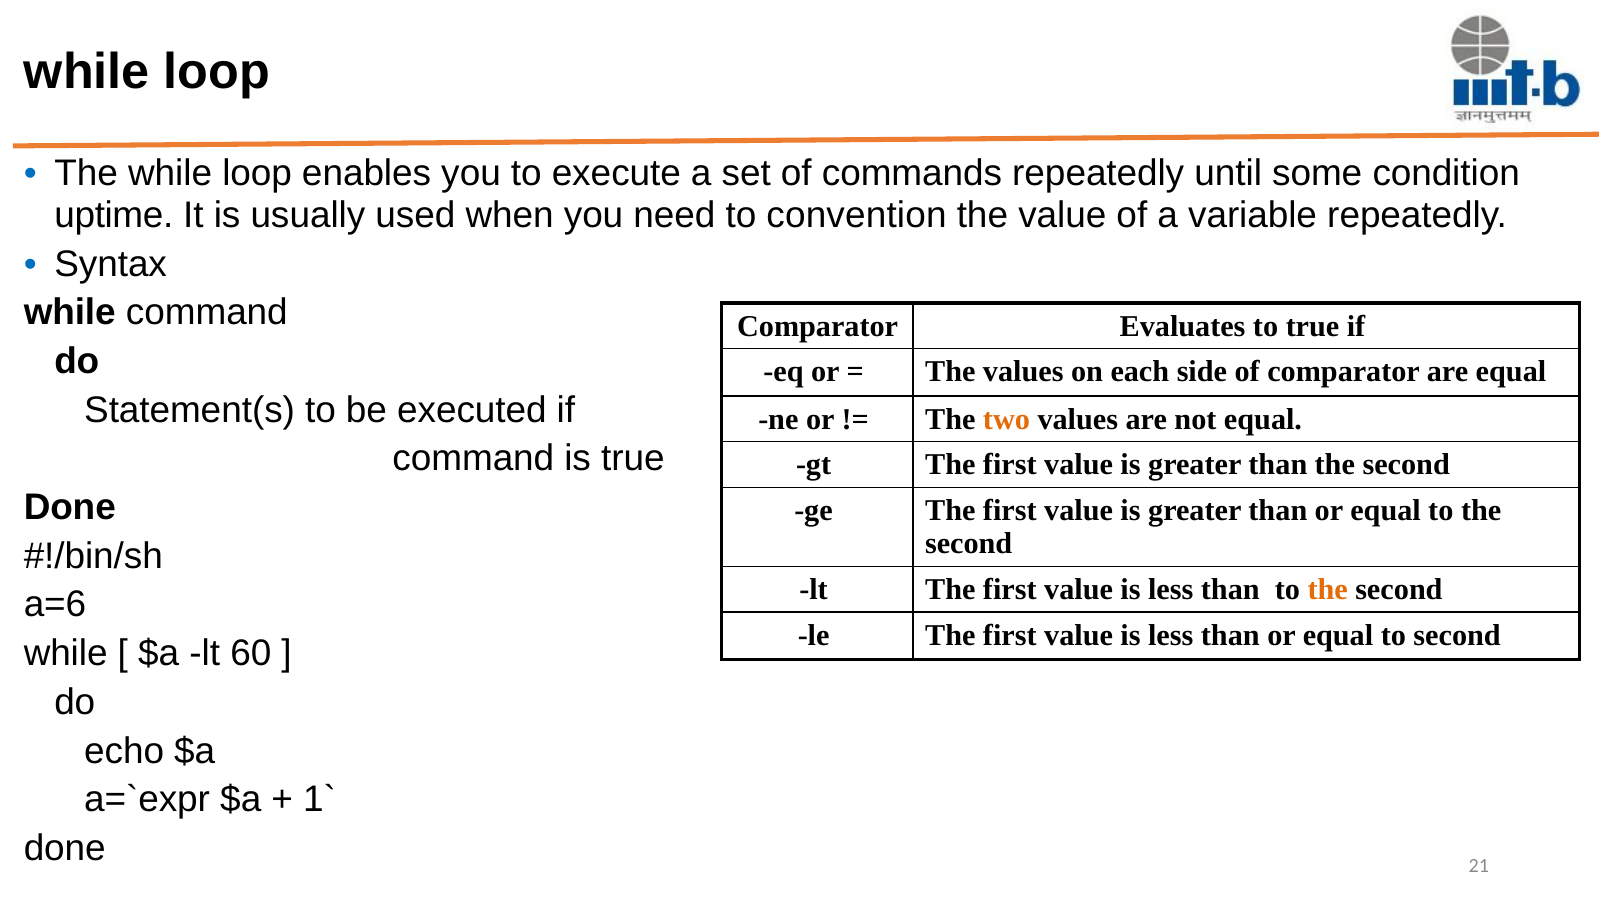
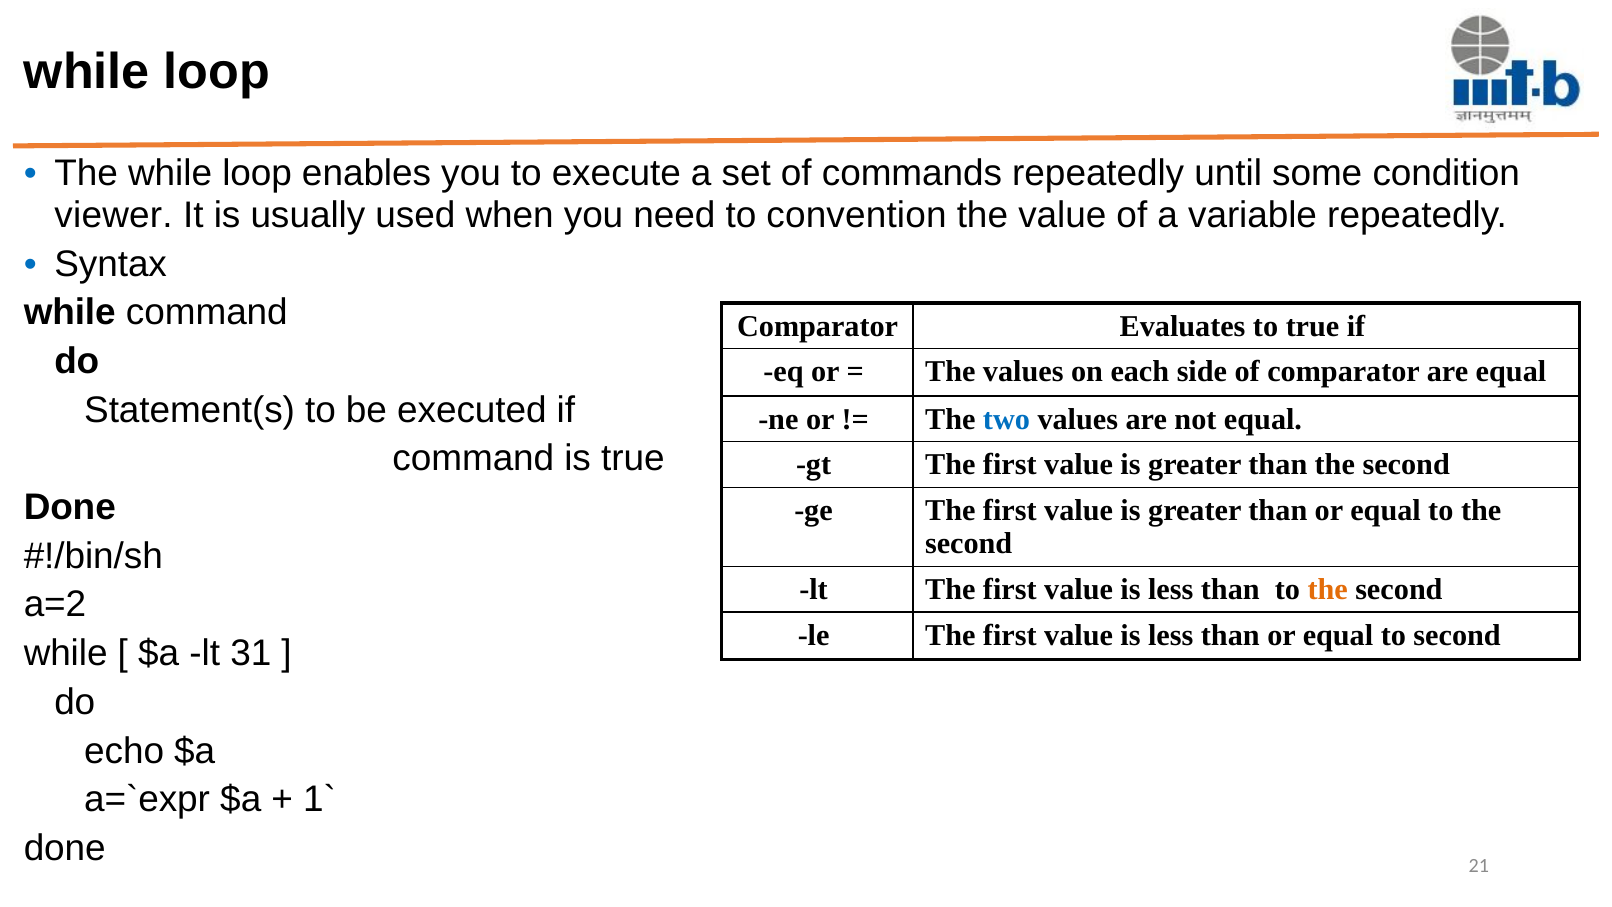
uptime: uptime -> viewer
two colour: orange -> blue
a=6: a=6 -> a=2
60: 60 -> 31
